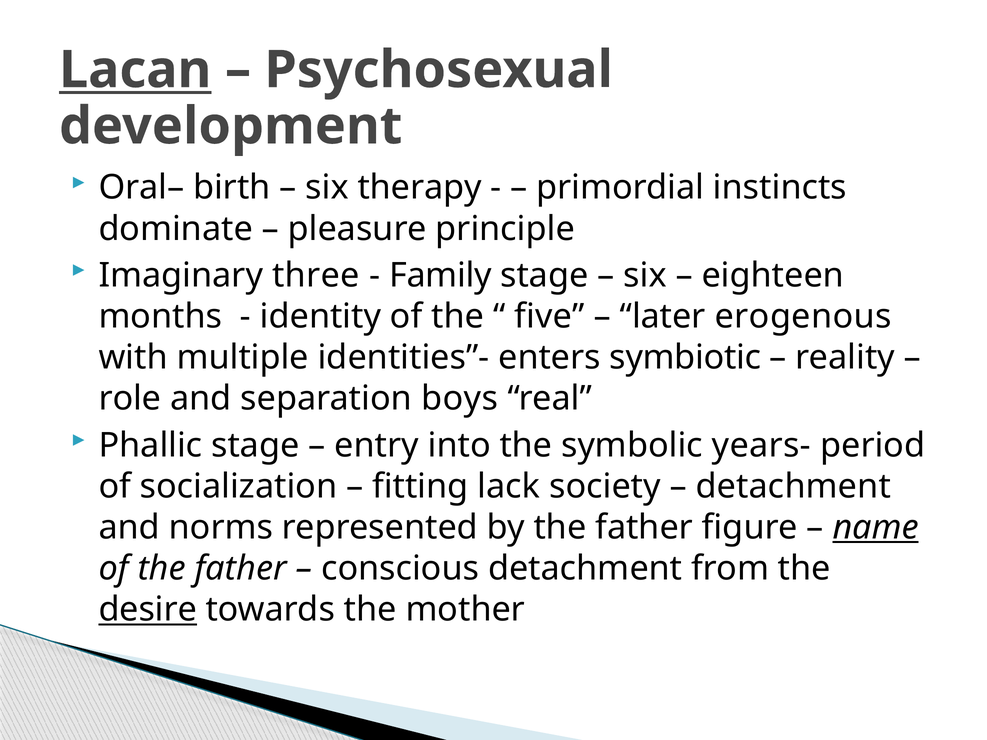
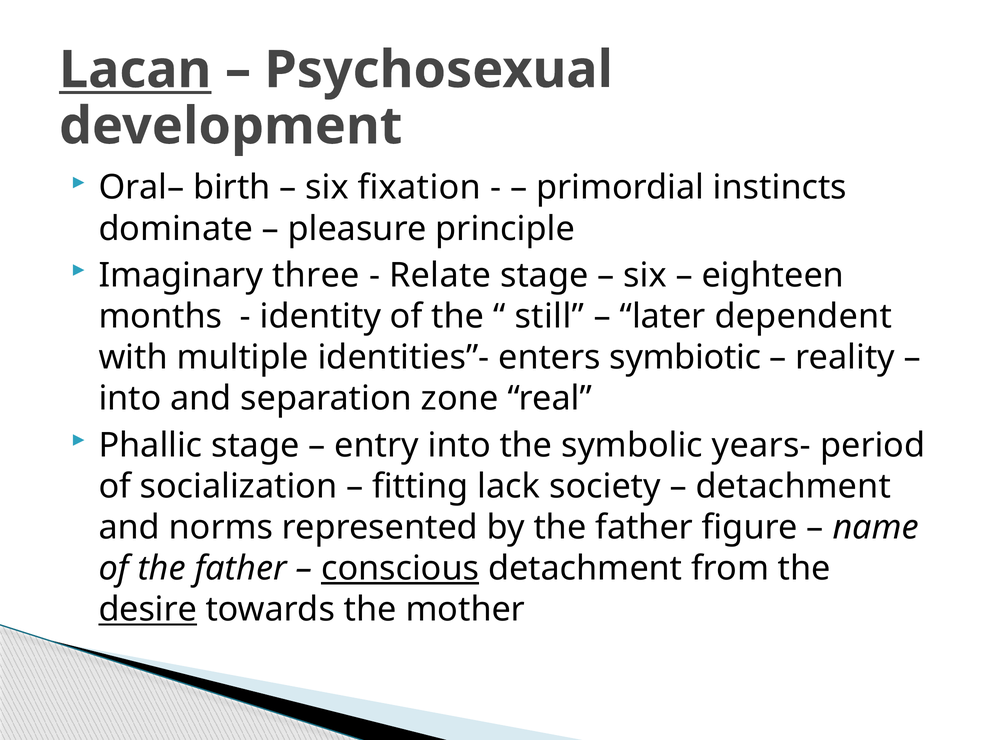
therapy: therapy -> fixation
Family: Family -> Relate
five: five -> still
erogenous: erogenous -> dependent
role at (130, 399): role -> into
boys: boys -> zone
name underline: present -> none
conscious underline: none -> present
